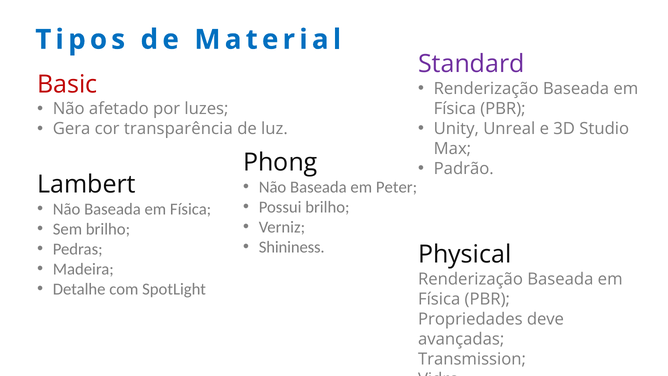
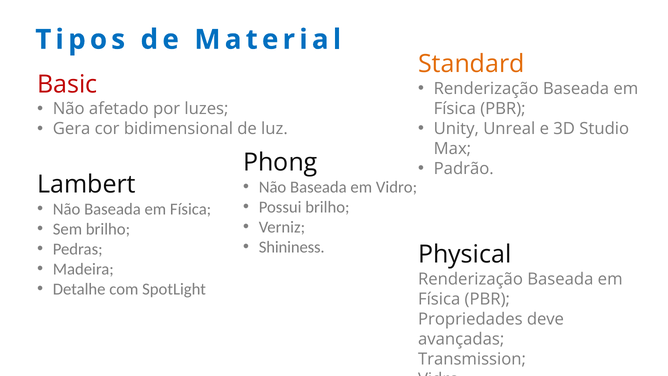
Standard colour: purple -> orange
transparência: transparência -> bidimensional
em Peter: Peter -> Vidro
